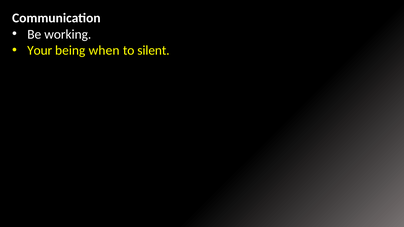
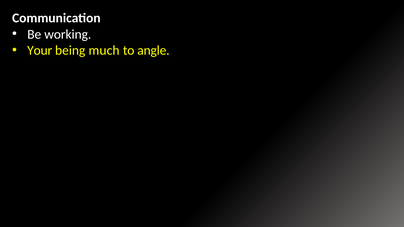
when: when -> much
silent: silent -> angle
